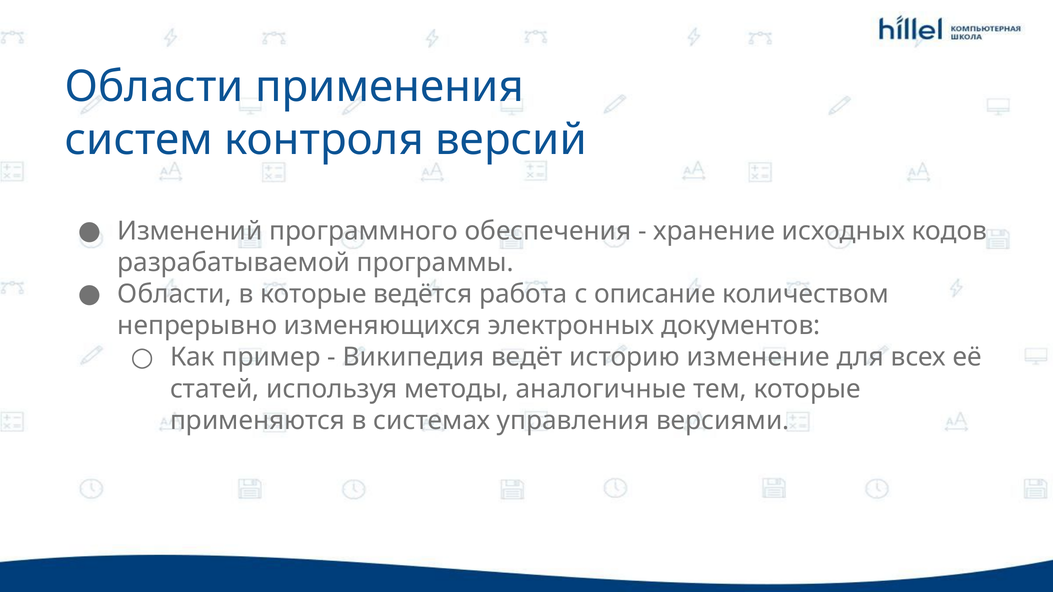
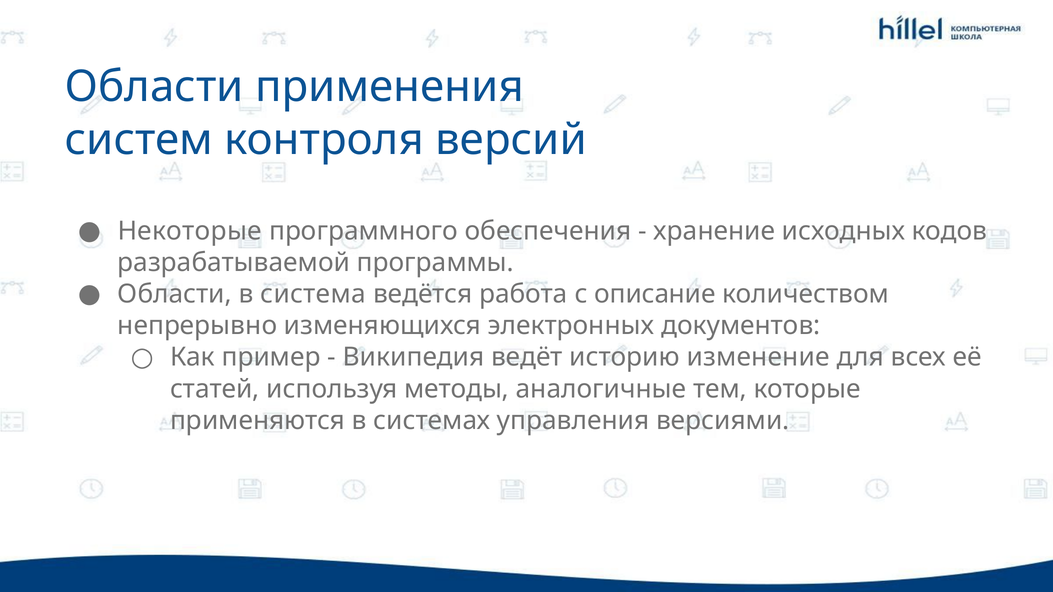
Изменений: Изменений -> Некоторые
в которые: которые -> система
